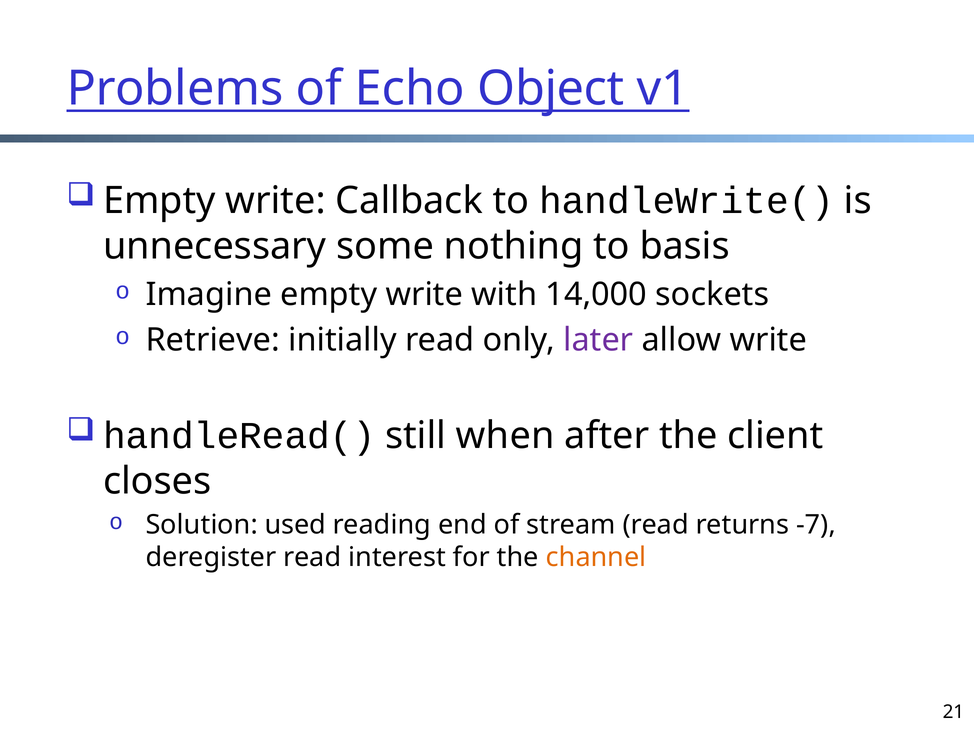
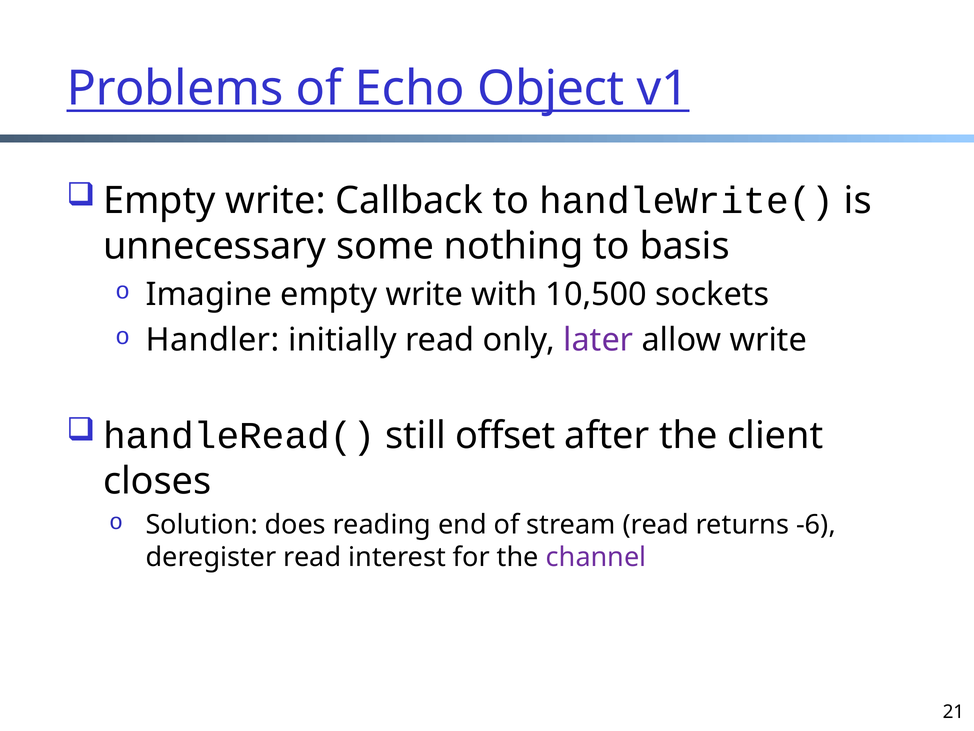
14,000: 14,000 -> 10,500
Retrieve: Retrieve -> Handler
when: when -> offset
used: used -> does
-7: -7 -> -6
channel colour: orange -> purple
